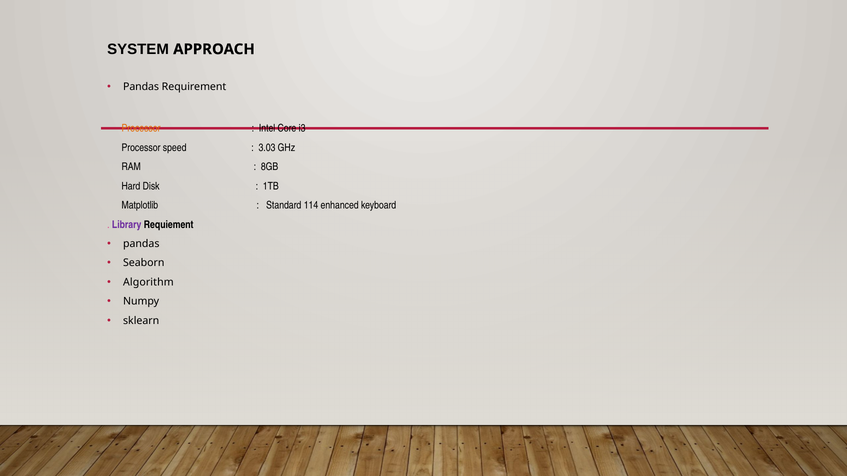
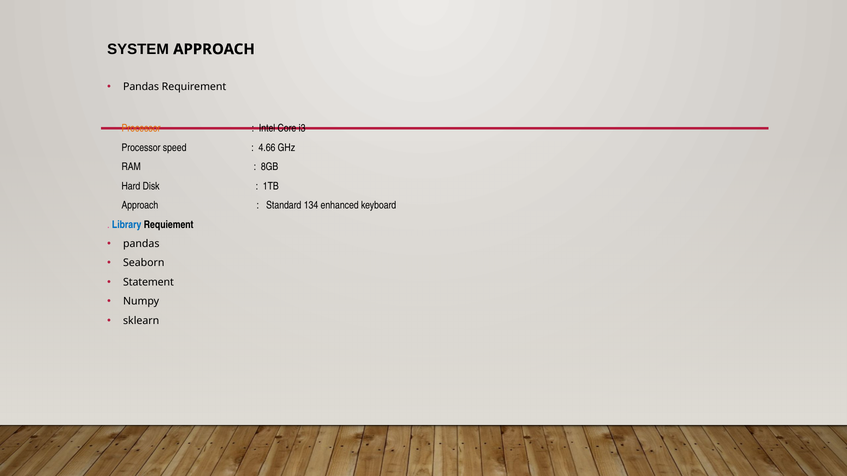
3.03: 3.03 -> 4.66
Matplotlib at (140, 206): Matplotlib -> Approach
114: 114 -> 134
Library colour: purple -> blue
Algorithm: Algorithm -> Statement
